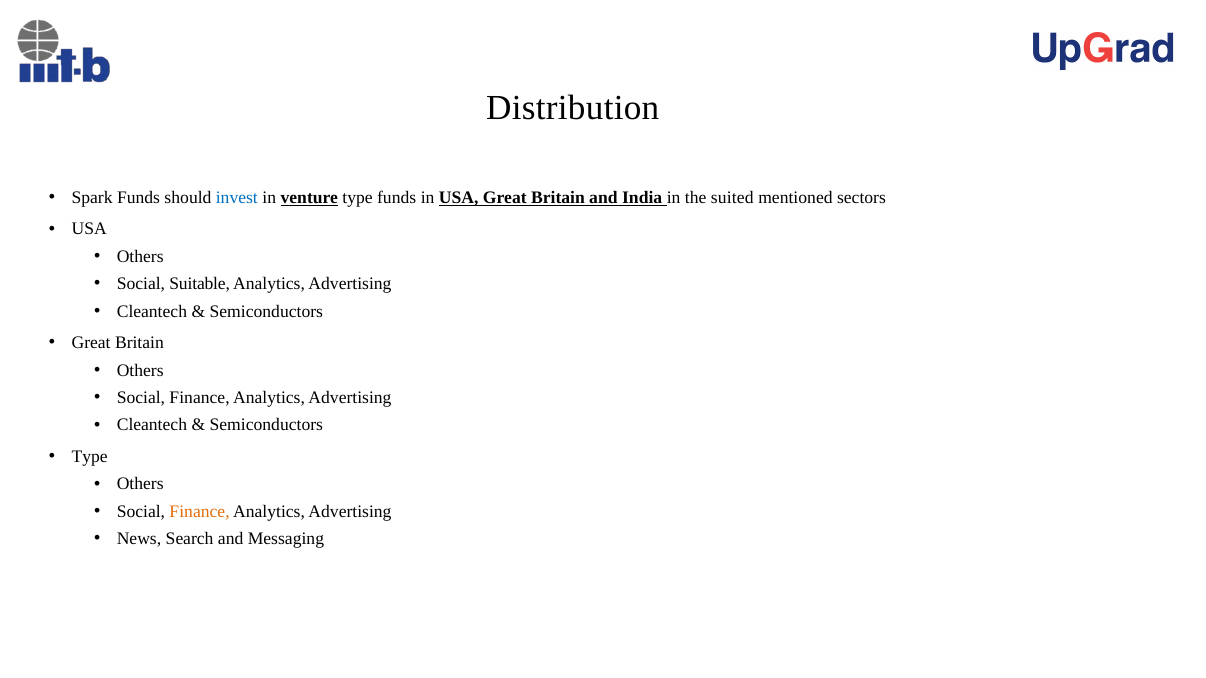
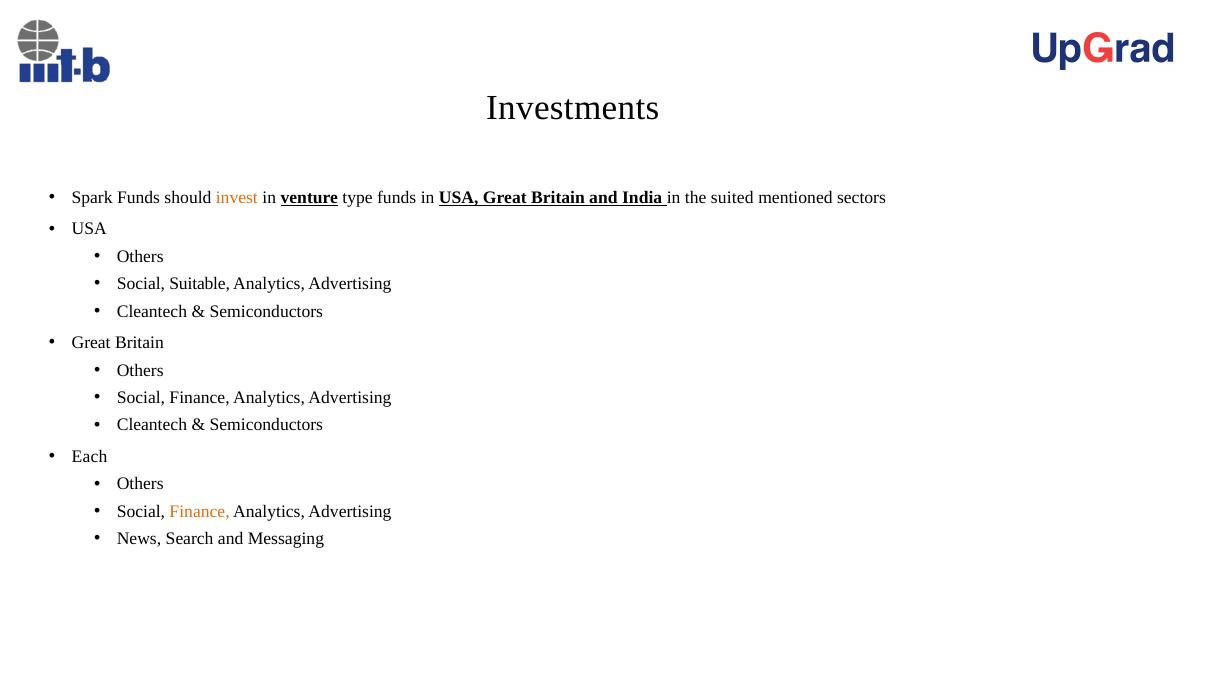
Distribution: Distribution -> Investments
invest colour: blue -> orange
Type at (90, 457): Type -> Each
